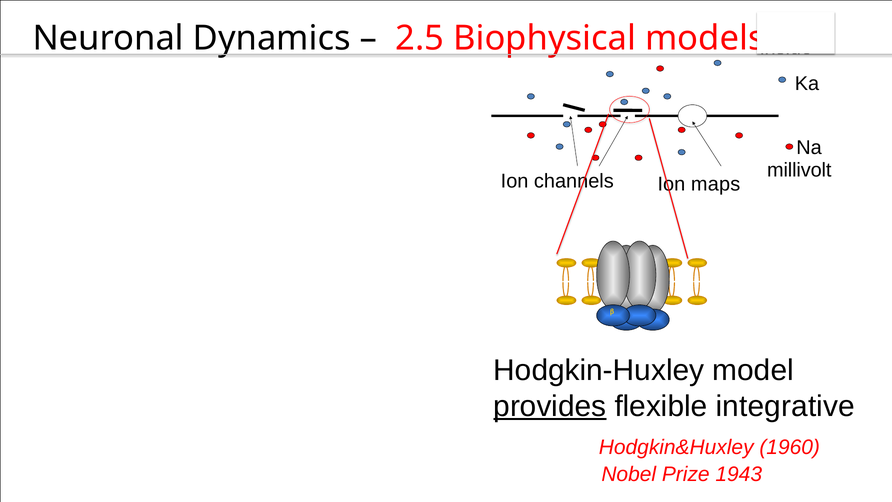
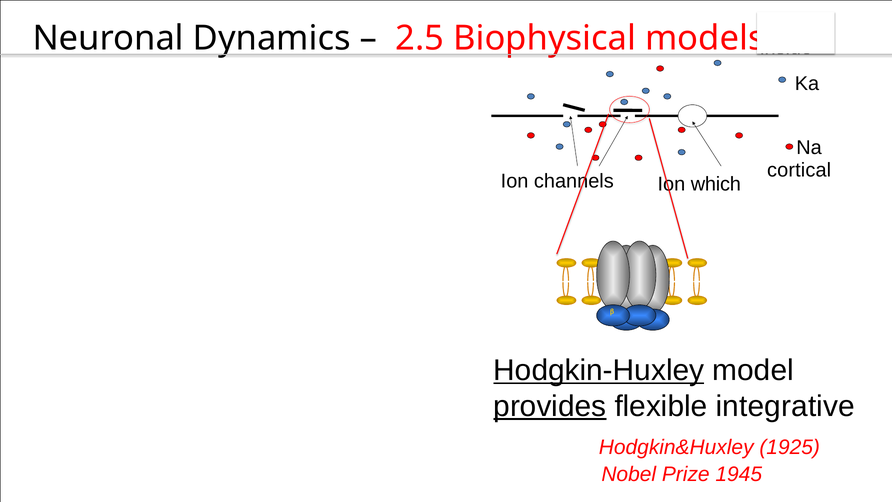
millivolt: millivolt -> cortical
maps: maps -> which
Hodgkin-Huxley underline: none -> present
1960: 1960 -> 1925
1943: 1943 -> 1945
